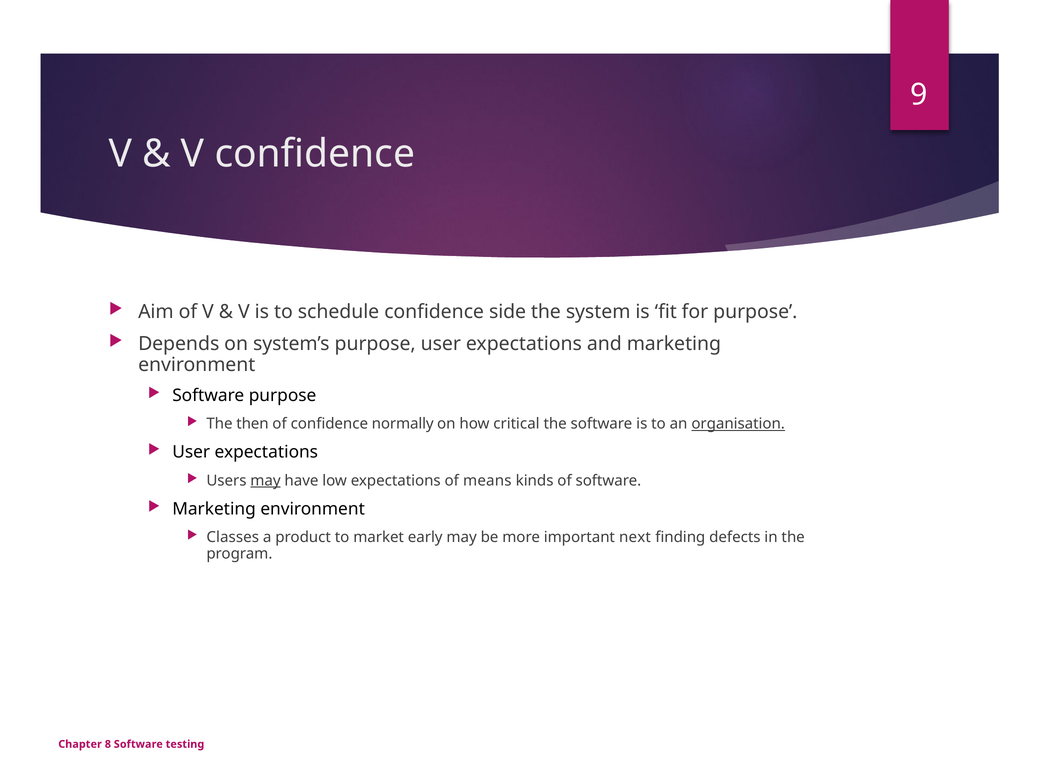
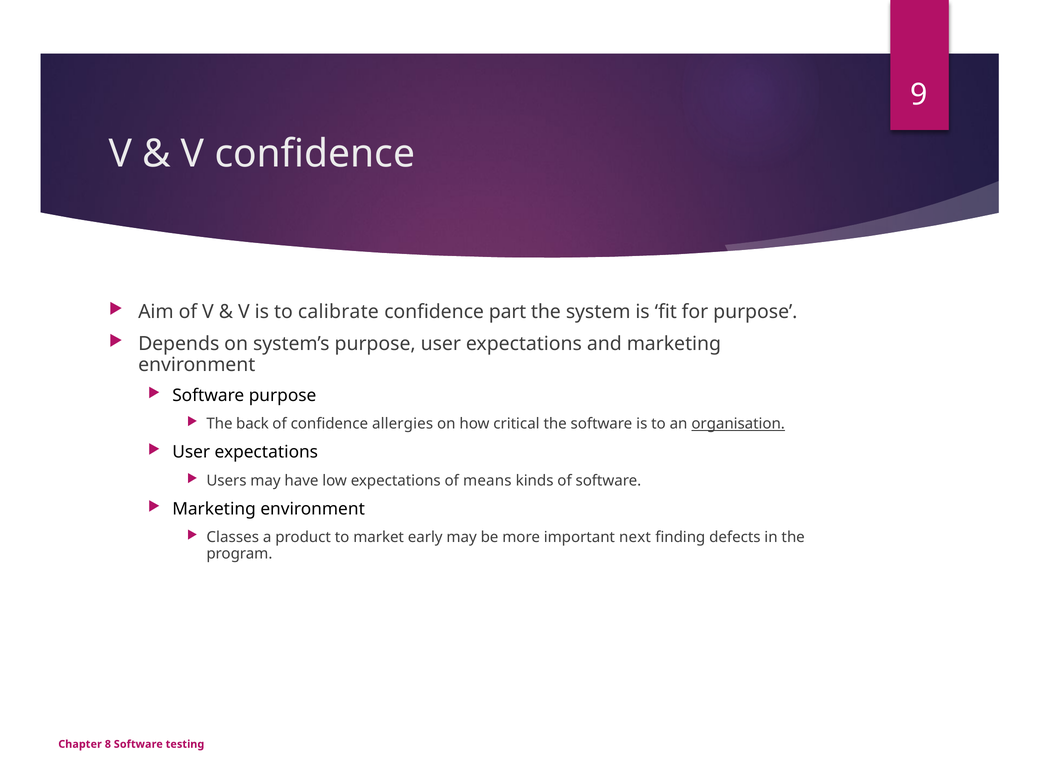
schedule: schedule -> calibrate
side: side -> part
then: then -> back
normally: normally -> allergies
may at (265, 481) underline: present -> none
